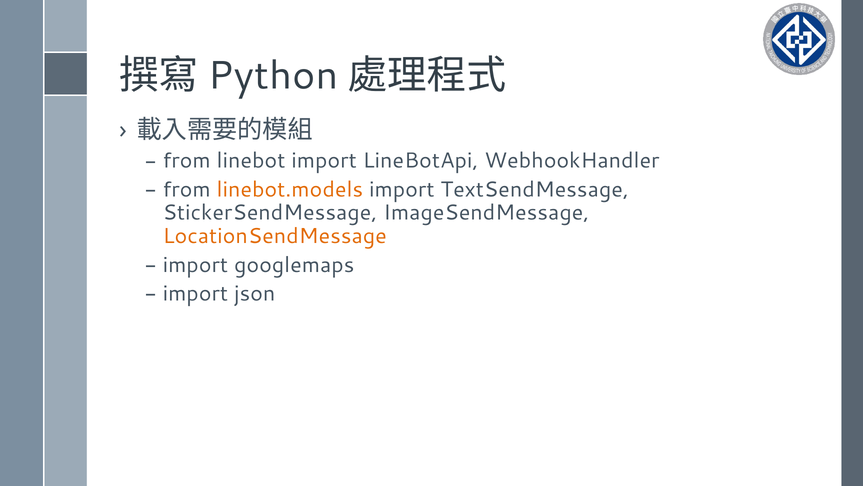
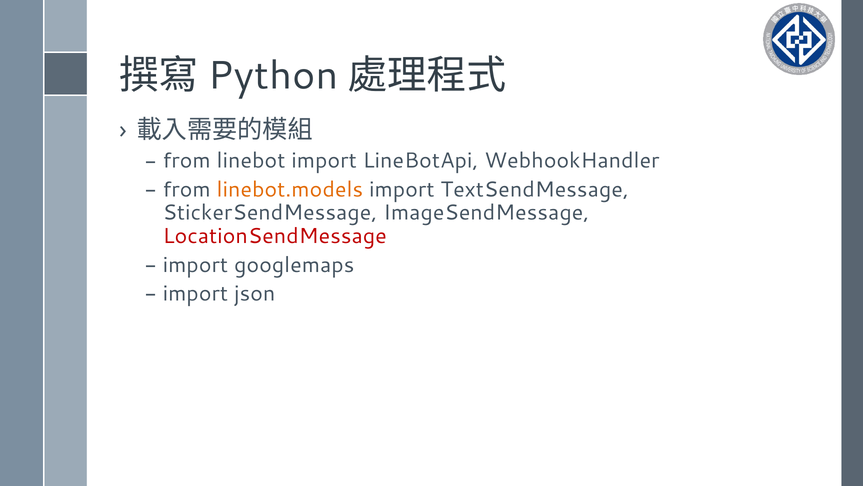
LocationSendMessage colour: orange -> red
